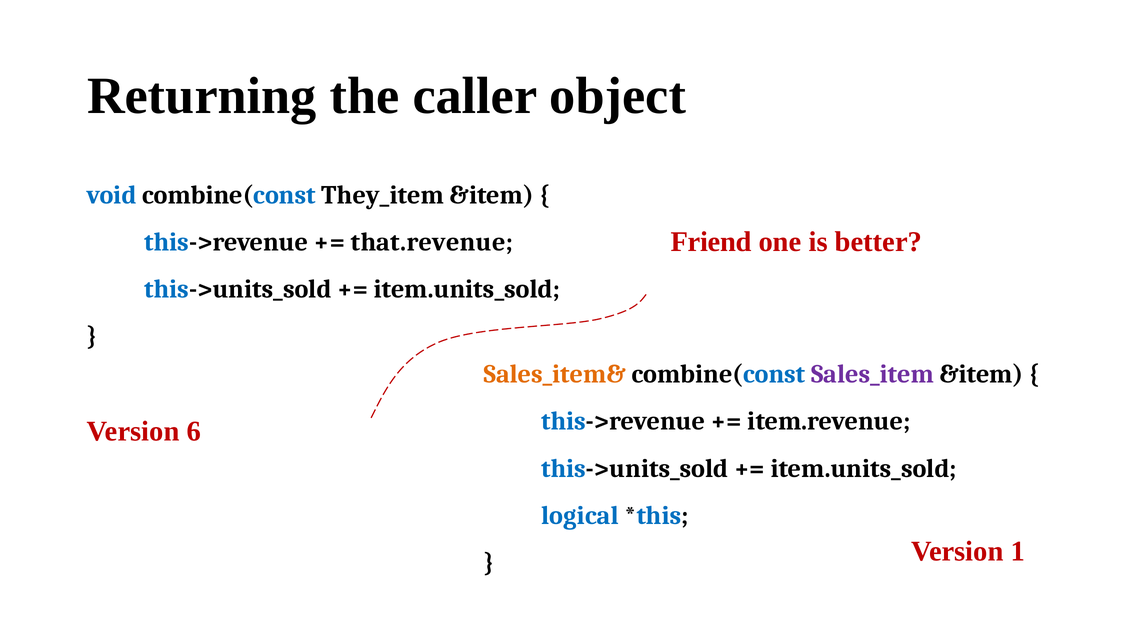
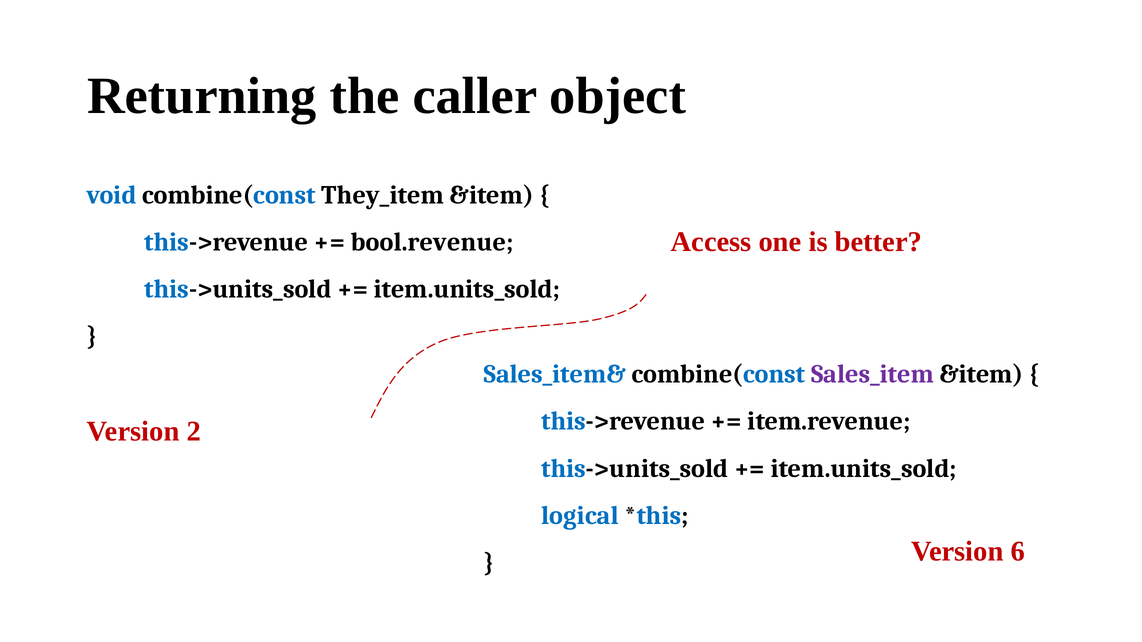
Friend: Friend -> Access
that.revenue: that.revenue -> bool.revenue
Sales_item& colour: orange -> blue
6: 6 -> 2
1: 1 -> 6
